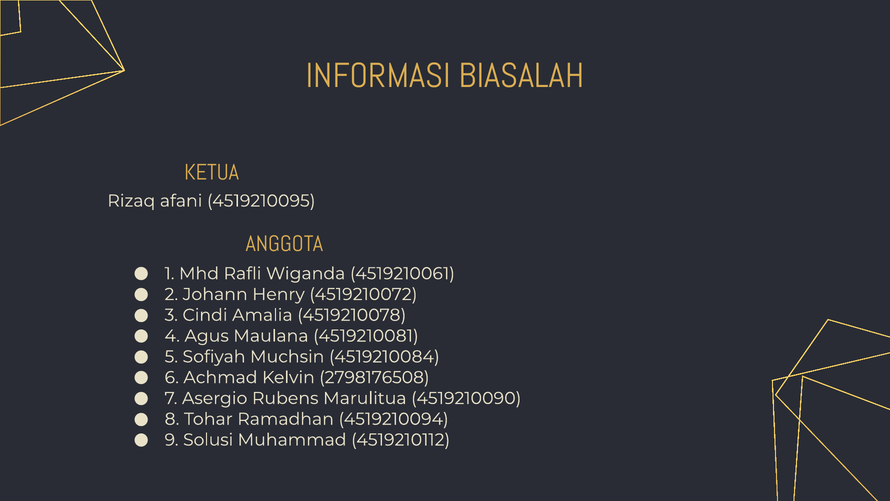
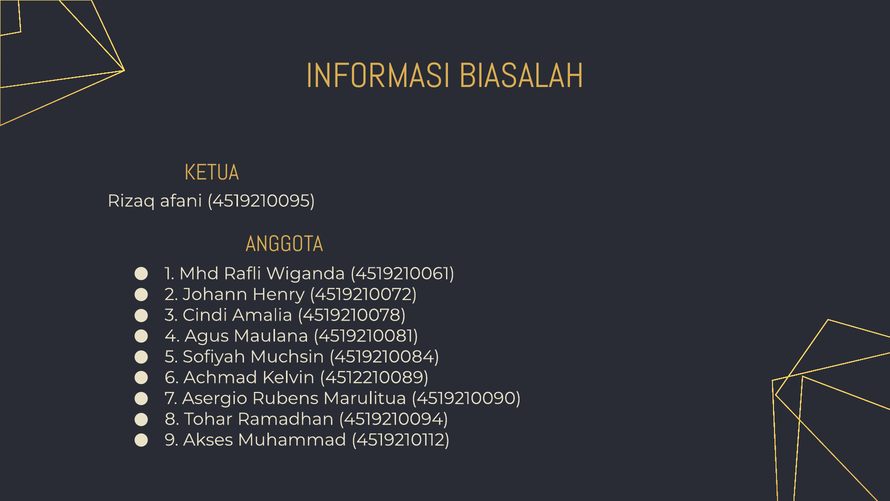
2798176508: 2798176508 -> 4512210089
Solusi: Solusi -> Akses
